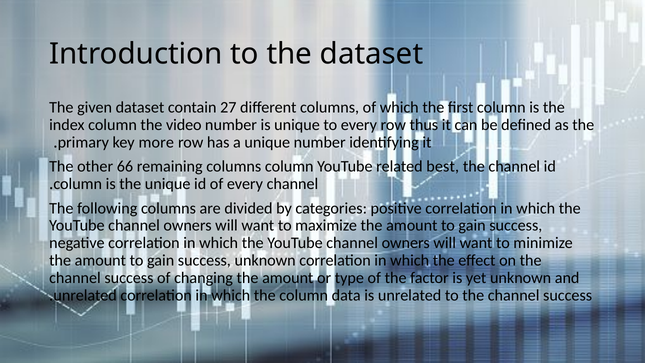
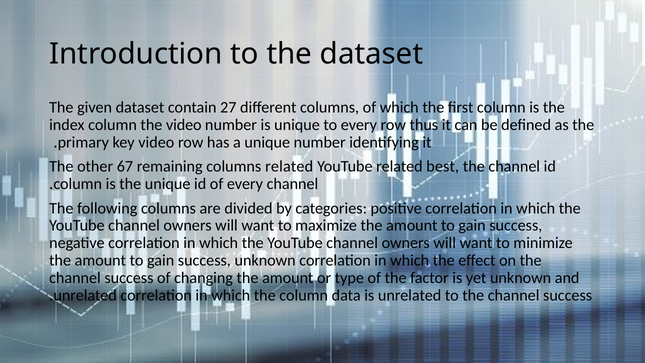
key more: more -> video
66: 66 -> 67
columns column: column -> related
